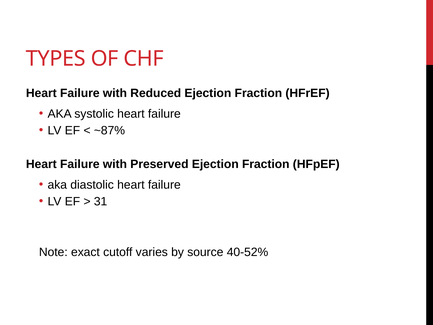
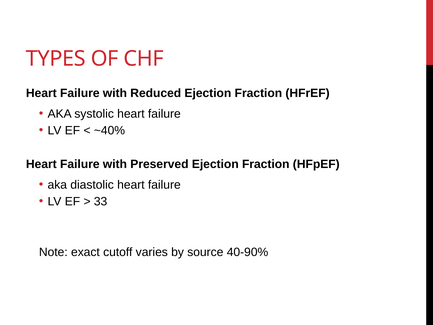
~87%: ~87% -> ~40%
31: 31 -> 33
40-52%: 40-52% -> 40-90%
